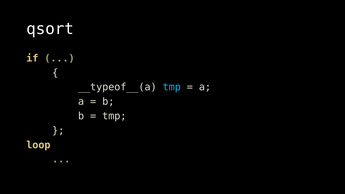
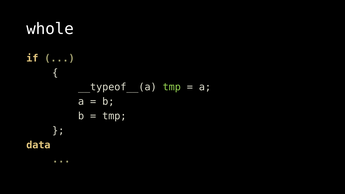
qsort: qsort -> whole
tmp at (172, 87) colour: light blue -> light green
loop: loop -> data
